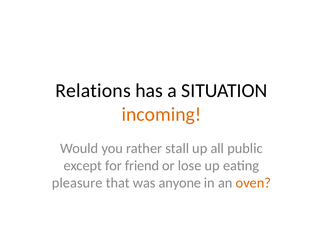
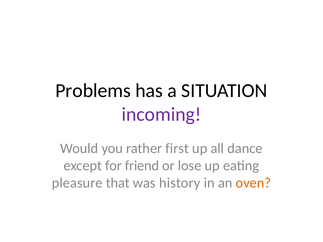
Relations: Relations -> Problems
incoming colour: orange -> purple
stall: stall -> first
public: public -> dance
anyone: anyone -> history
